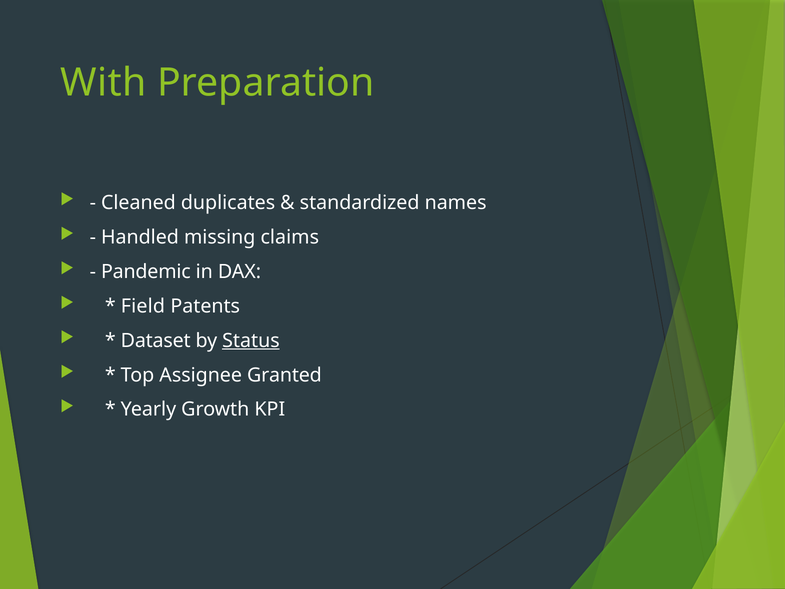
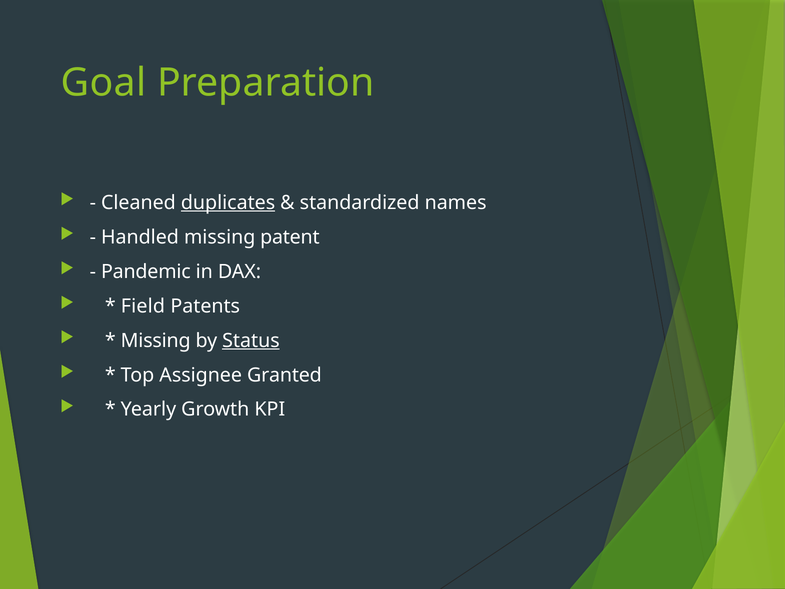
With: With -> Goal
duplicates underline: none -> present
claims: claims -> patent
Dataset at (156, 340): Dataset -> Missing
